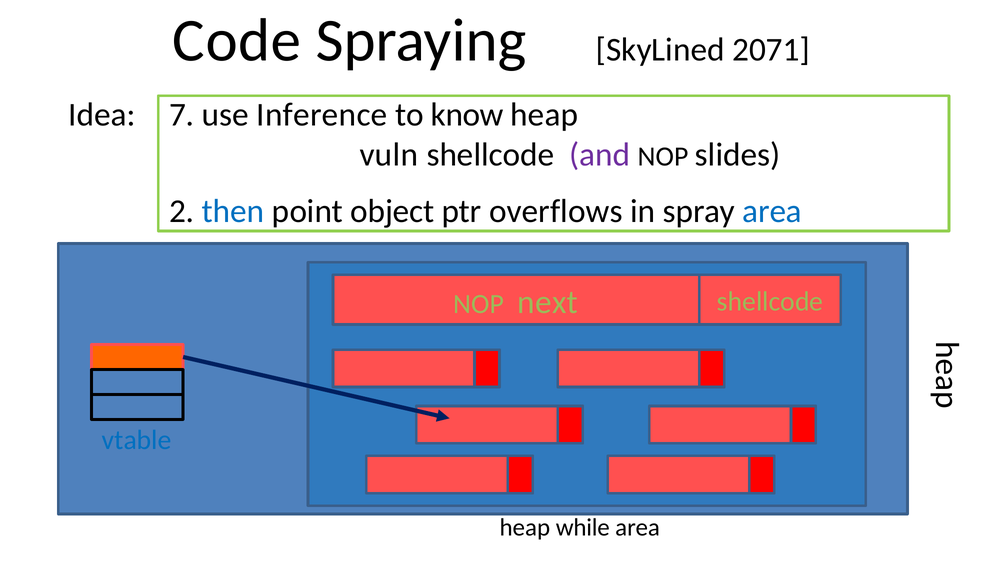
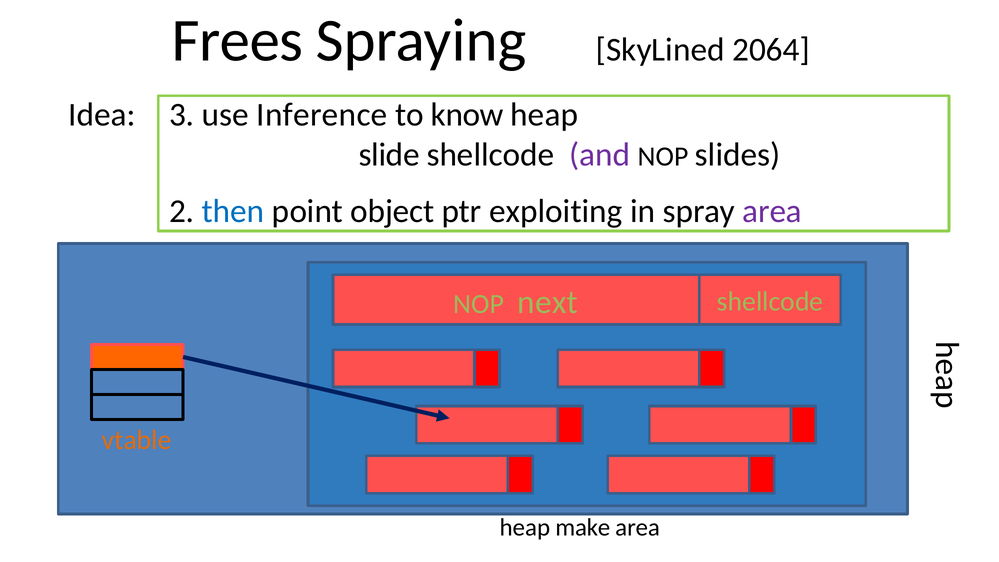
Code: Code -> Frees
2071: 2071 -> 2064
7: 7 -> 3
vuln: vuln -> slide
overflows: overflows -> exploiting
area at (772, 211) colour: blue -> purple
vtable colour: blue -> orange
while: while -> make
